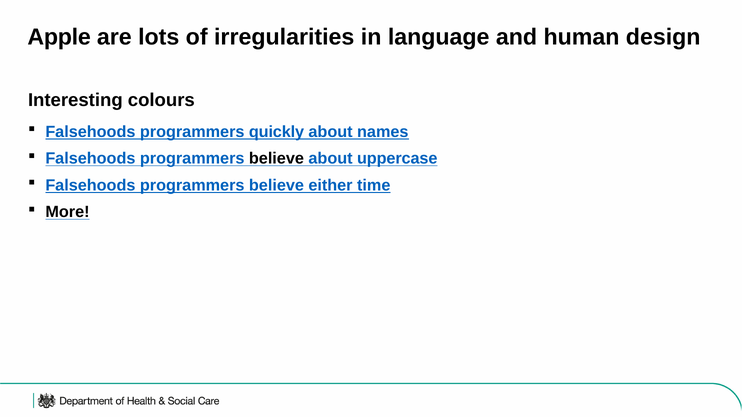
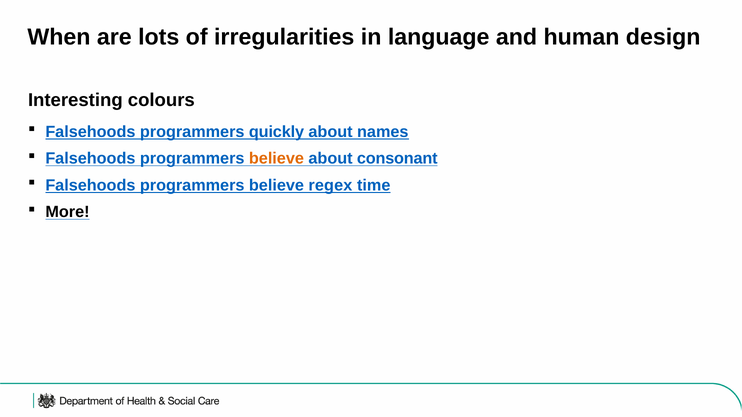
Apple: Apple -> When
believe at (276, 159) colour: black -> orange
uppercase: uppercase -> consonant
either: either -> regex
